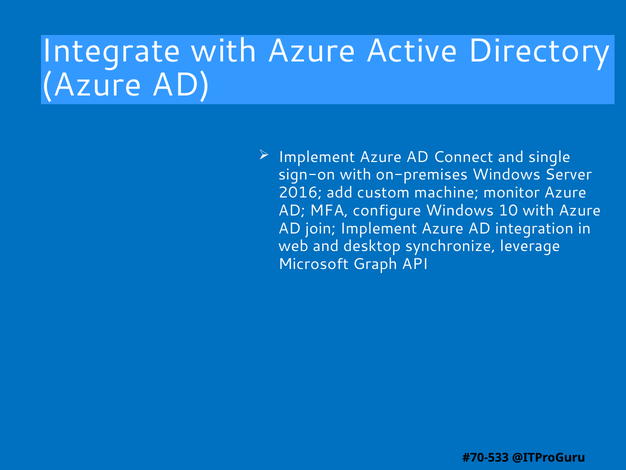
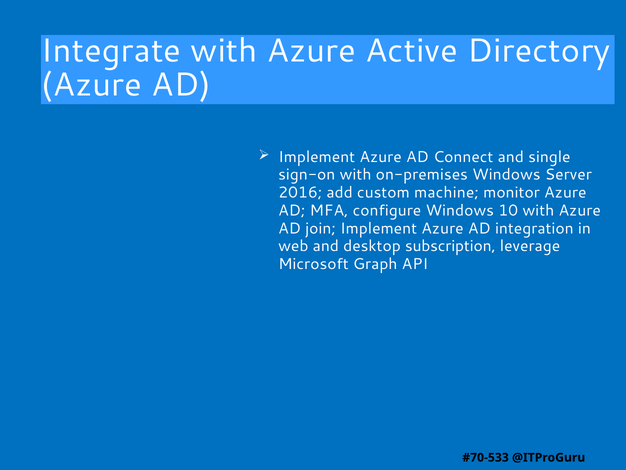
synchronize: synchronize -> subscription
